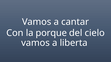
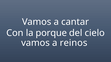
liberta: liberta -> reinos
